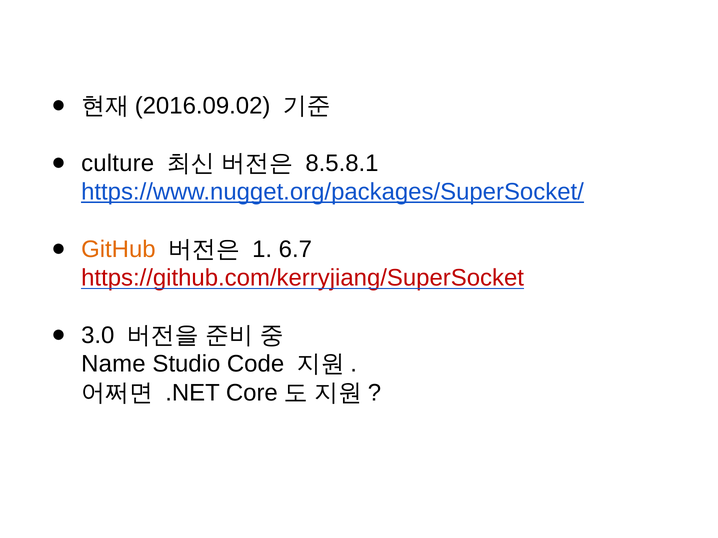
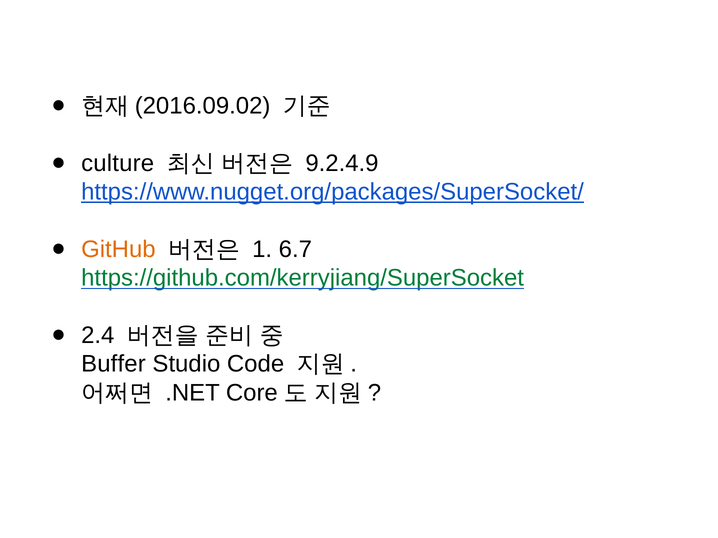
8.5.8.1: 8.5.8.1 -> 9.2.4.9
https://github.com/kerryjiang/SuperSocket colour: red -> green
3.0: 3.0 -> 2.4
Name: Name -> Buffer
